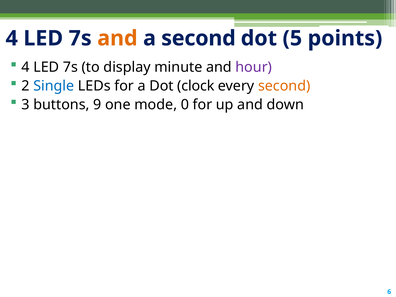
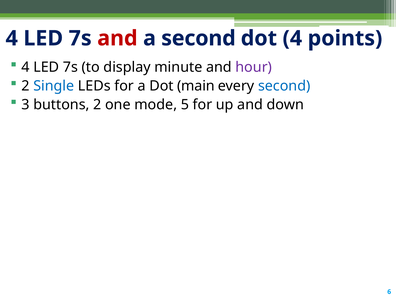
and at (117, 38) colour: orange -> red
dot 5: 5 -> 4
clock: clock -> main
second at (284, 86) colour: orange -> blue
buttons 9: 9 -> 2
0: 0 -> 5
